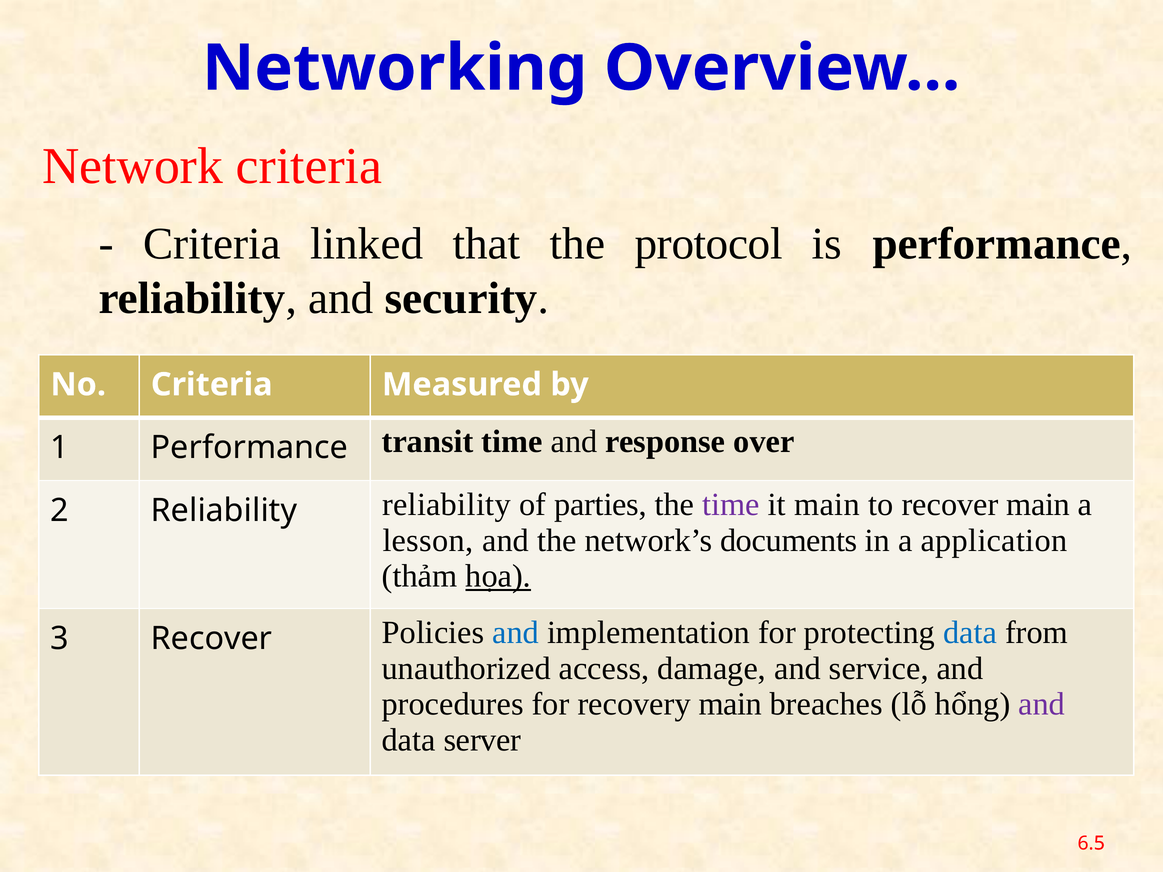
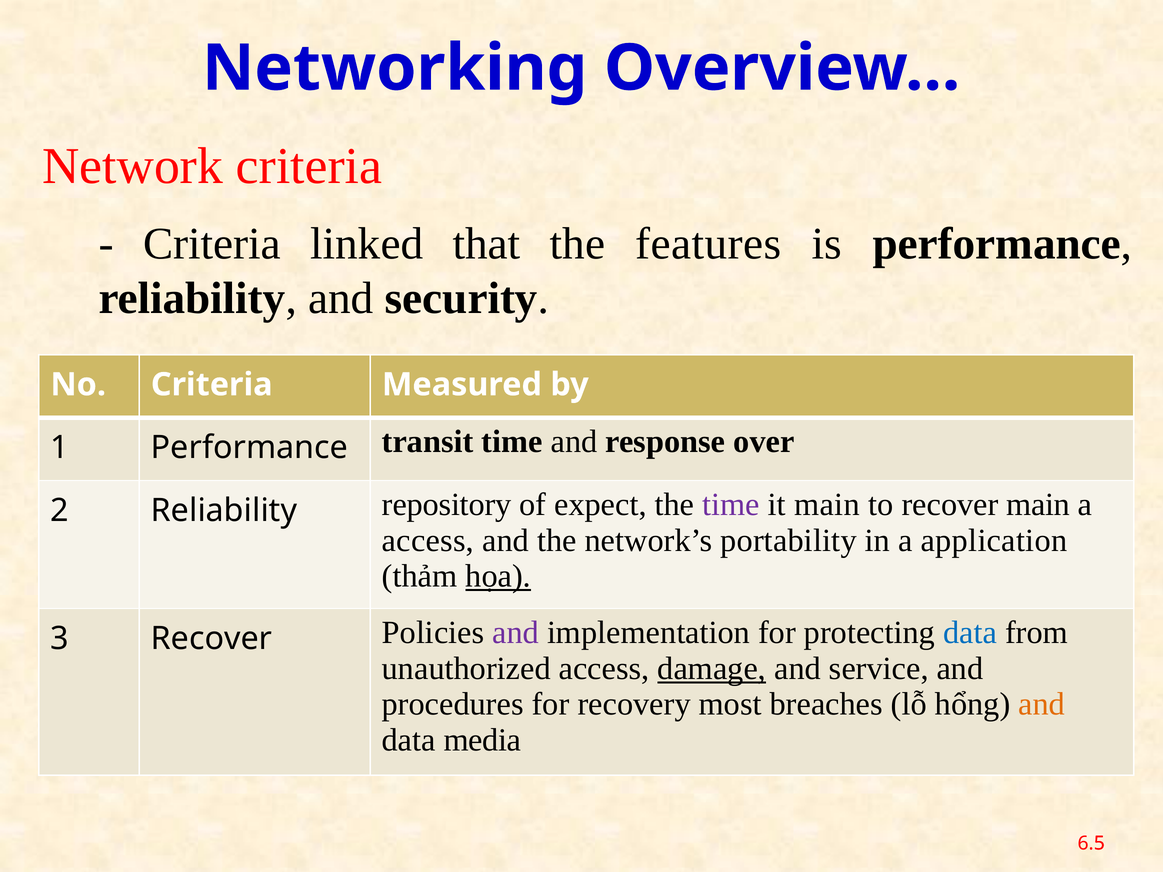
protocol: protocol -> features
Reliability reliability: reliability -> repository
parties: parties -> expect
lesson at (428, 541): lesson -> access
documents: documents -> portability
and at (516, 633) colour: blue -> purple
damage underline: none -> present
recovery main: main -> most
and at (1042, 704) colour: purple -> orange
server: server -> media
